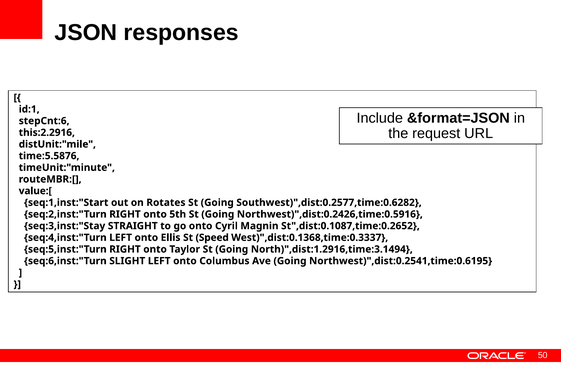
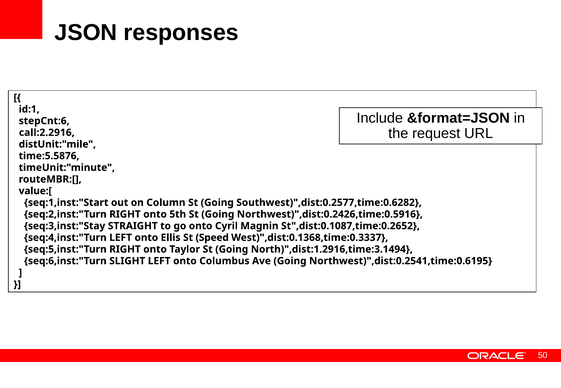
this:2.2916: this:2.2916 -> call:2.2916
Rotates: Rotates -> Column
